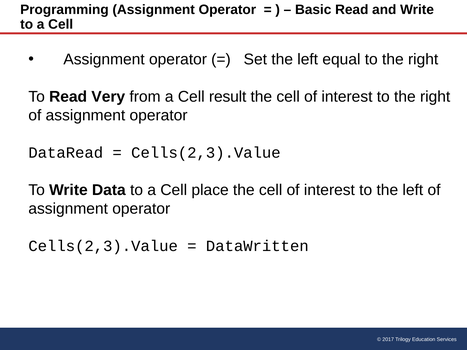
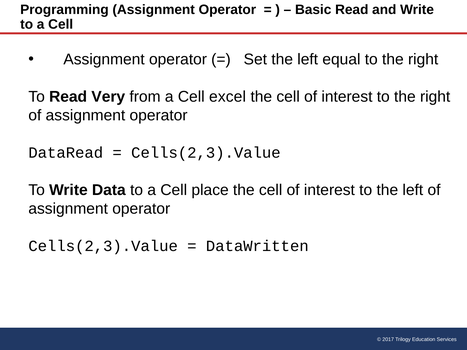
result: result -> excel
